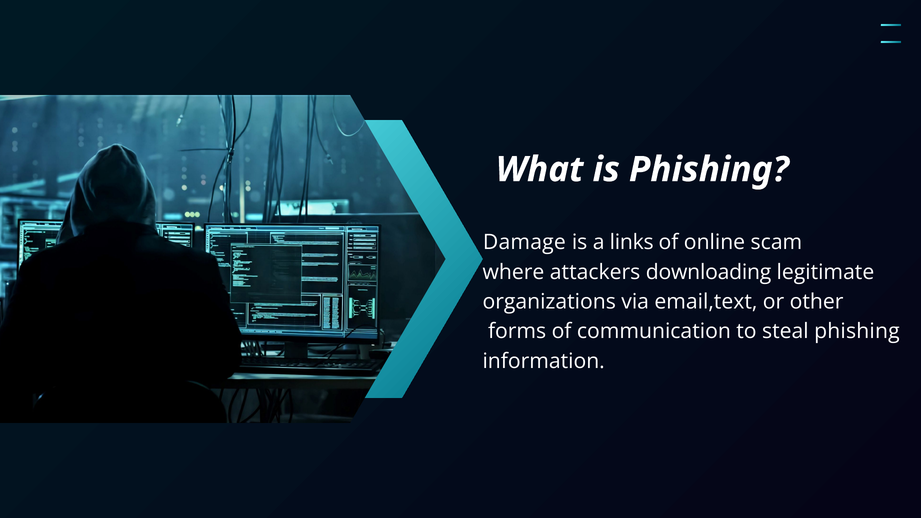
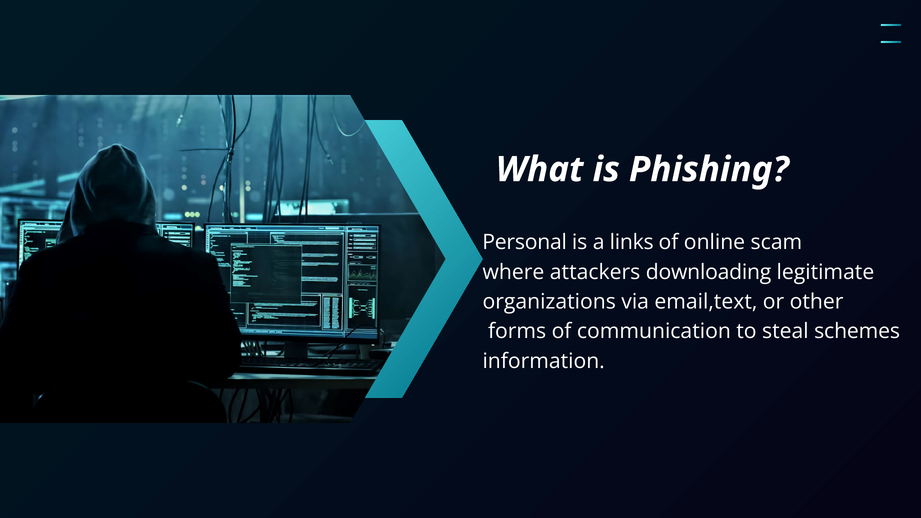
Damage: Damage -> Personal
steal phishing: phishing -> schemes
